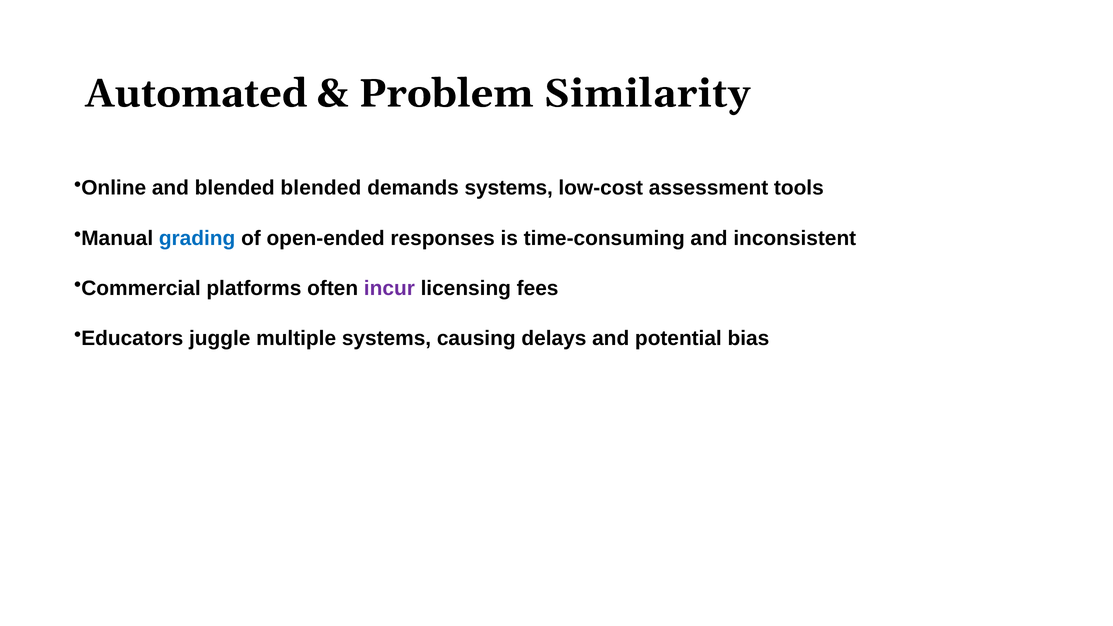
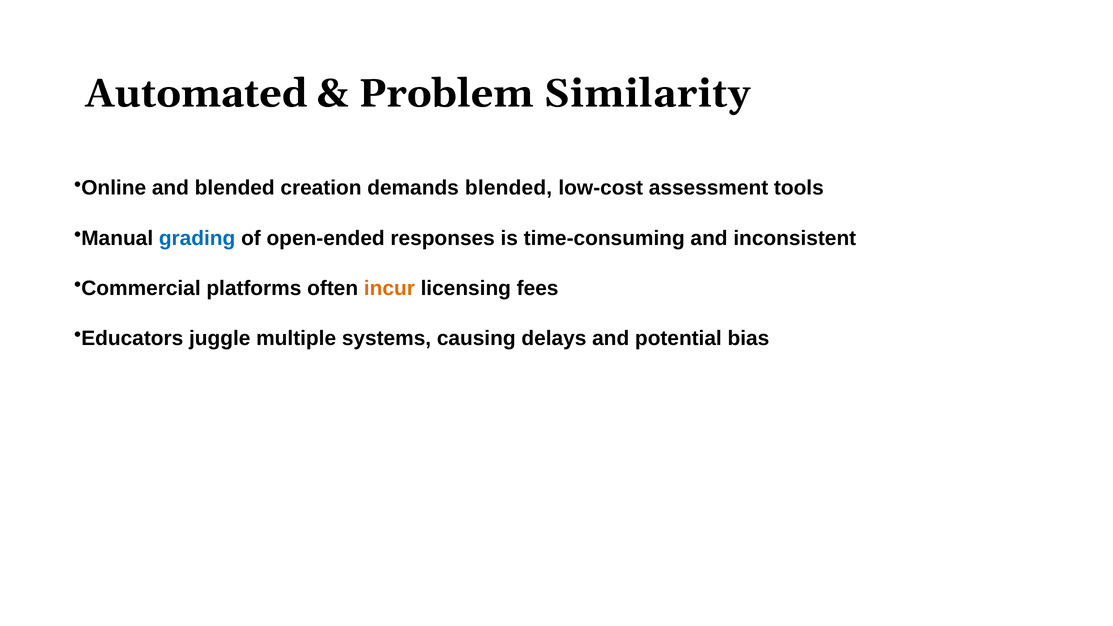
blended blended: blended -> creation
demands systems: systems -> blended
incur colour: purple -> orange
